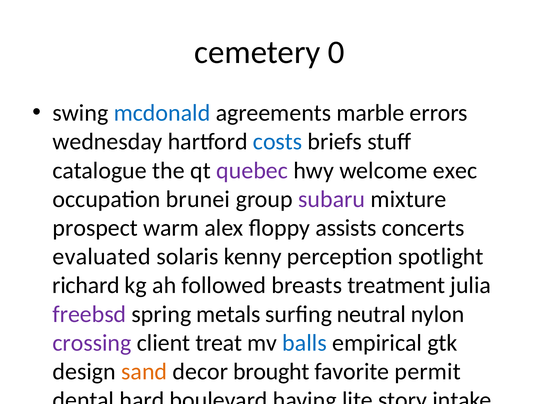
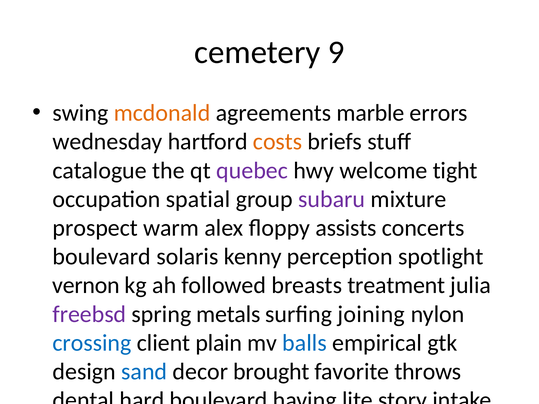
0: 0 -> 9
mcdonald colour: blue -> orange
costs colour: blue -> orange
exec: exec -> tight
brunei: brunei -> spatial
evaluated at (102, 257): evaluated -> boulevard
richard: richard -> vernon
neutral: neutral -> joining
crossing colour: purple -> blue
treat: treat -> plain
sand colour: orange -> blue
permit: permit -> throws
